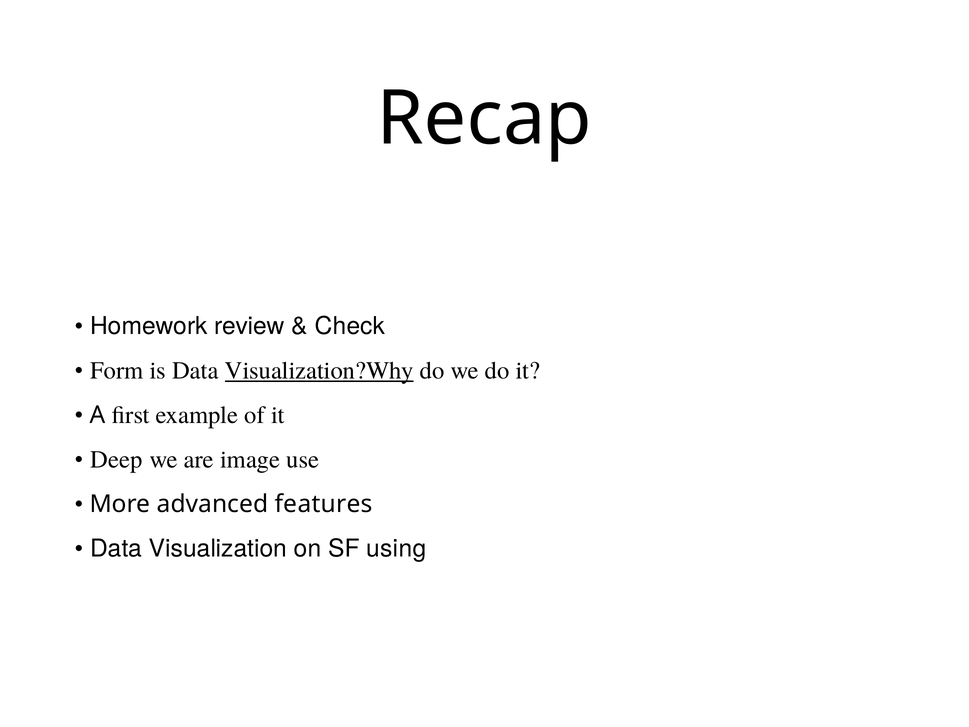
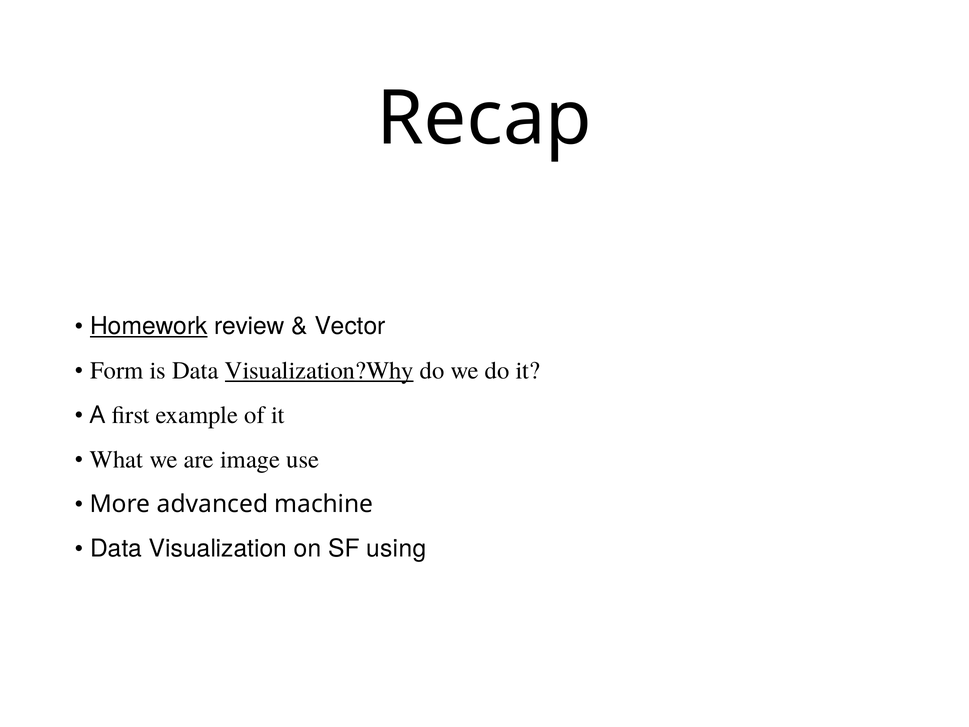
Homework underline: none -> present
Check: Check -> Vector
Deep: Deep -> What
features: features -> machine
